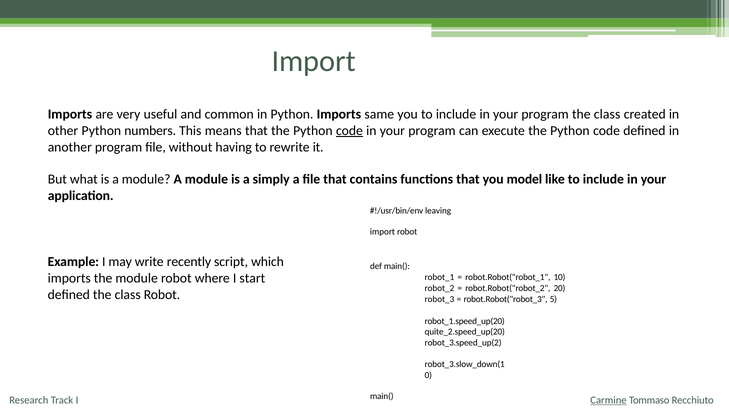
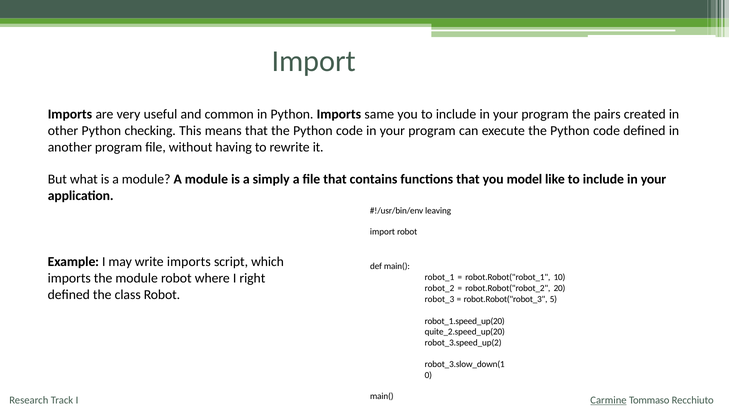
program the class: class -> pairs
numbers: numbers -> checking
code at (349, 131) underline: present -> none
write recently: recently -> imports
start: start -> right
